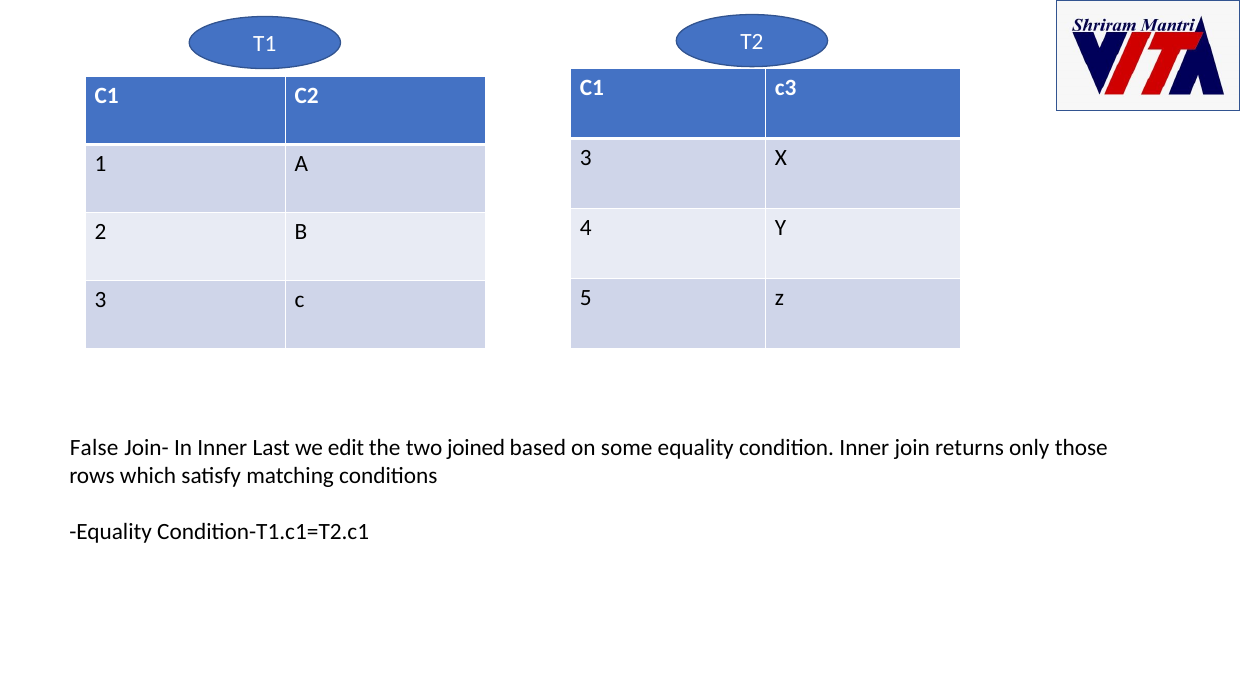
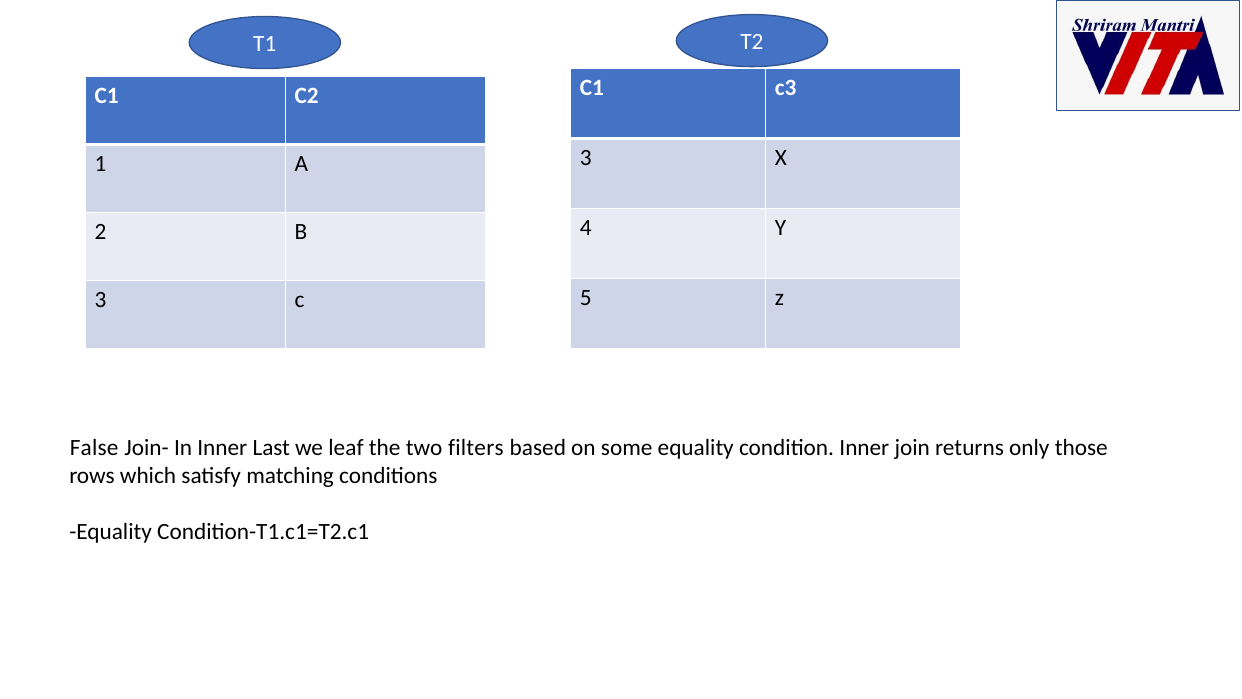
edit: edit -> leaf
joined: joined -> filters
